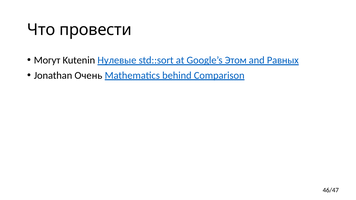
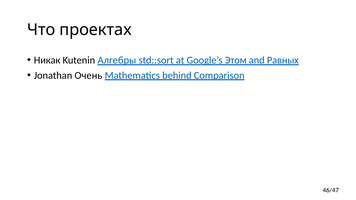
провести: провести -> проектах
Могут: Могут -> Никак
Нулевые: Нулевые -> Алгебры
